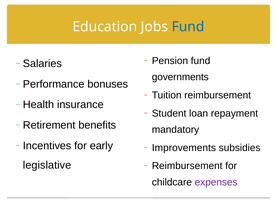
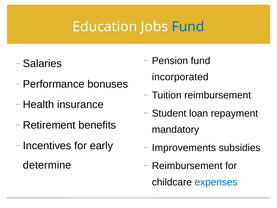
governments: governments -> incorporated
legislative: legislative -> determine
expenses colour: purple -> blue
